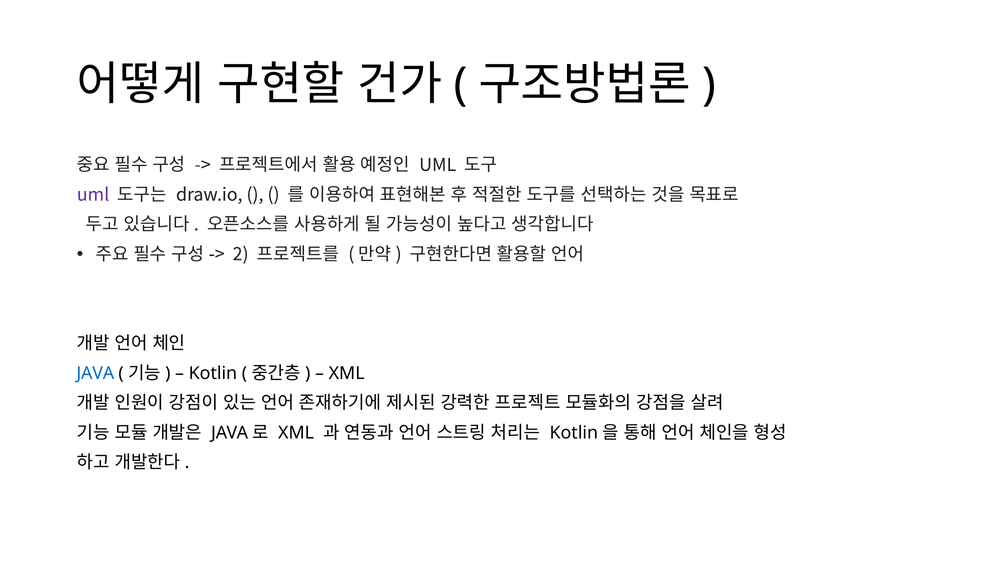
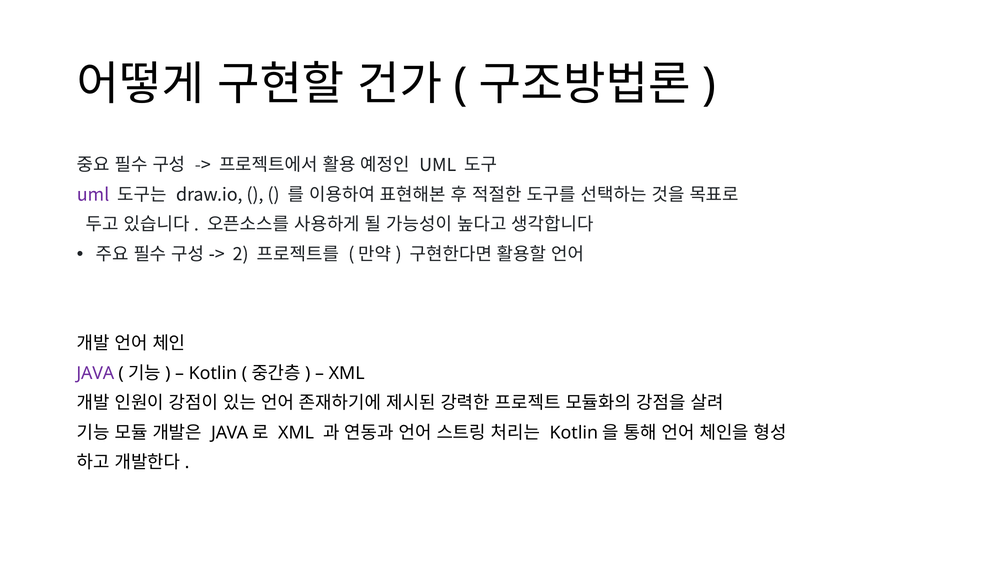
JAVA colour: blue -> purple
